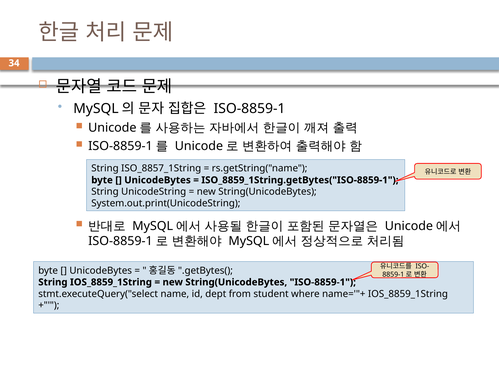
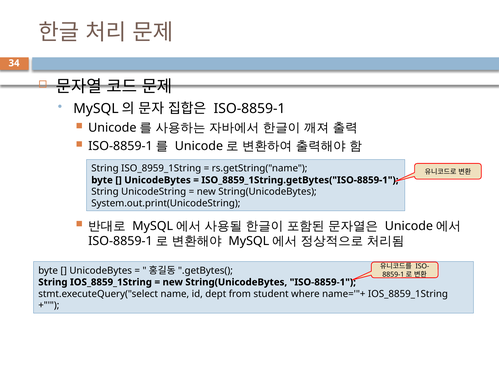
ISO_8857_1String: ISO_8857_1String -> ISO_8959_1String
